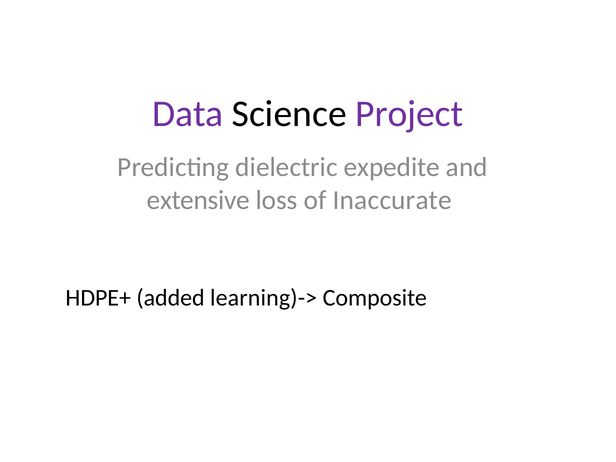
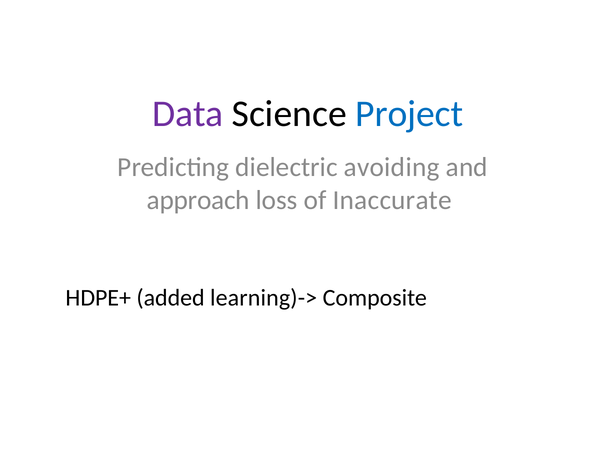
Project colour: purple -> blue
expedite: expedite -> avoiding
extensive: extensive -> approach
